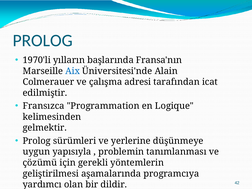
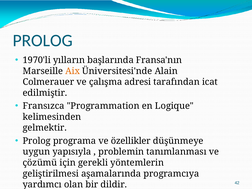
Aix colour: blue -> orange
sürümleri: sürümleri -> programa
yerlerine: yerlerine -> özellikler
